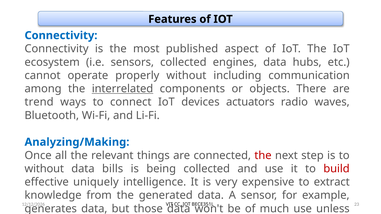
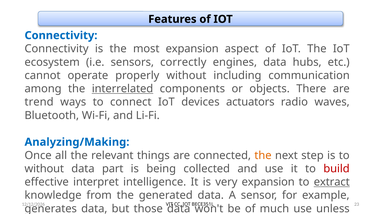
most published: published -> expansion
sensors collected: collected -> correctly
the at (263, 156) colour: red -> orange
bills: bills -> part
uniquely: uniquely -> interpret
very expensive: expensive -> expansion
extract underline: none -> present
